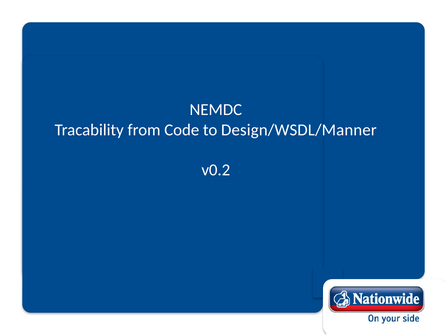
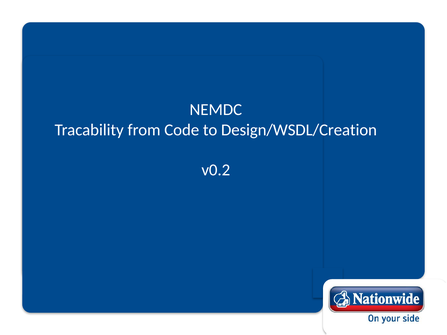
Design/WSDL/Manner: Design/WSDL/Manner -> Design/WSDL/Creation
